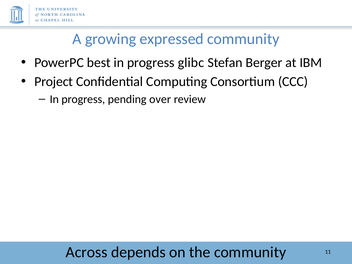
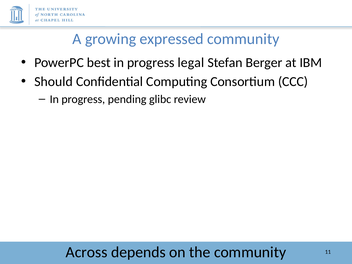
glibc: glibc -> legal
Project: Project -> Should
over: over -> glibc
